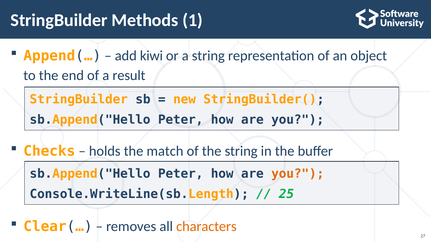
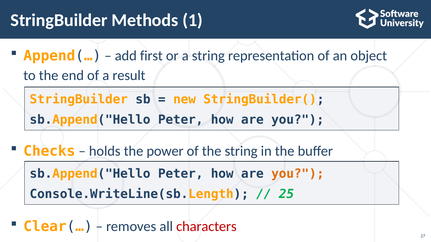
kiwi: kiwi -> first
match: match -> power
characters colour: orange -> red
